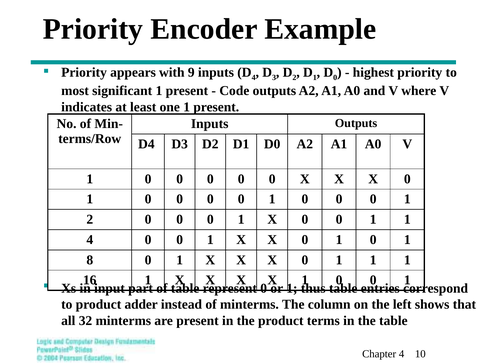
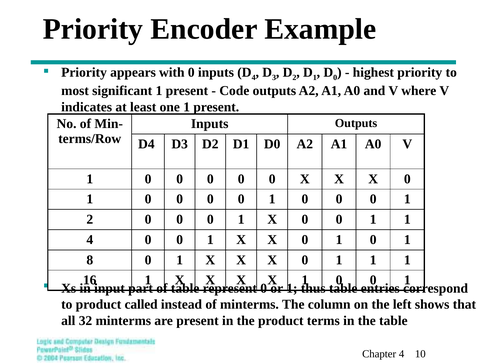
with 9: 9 -> 0
adder: adder -> called
